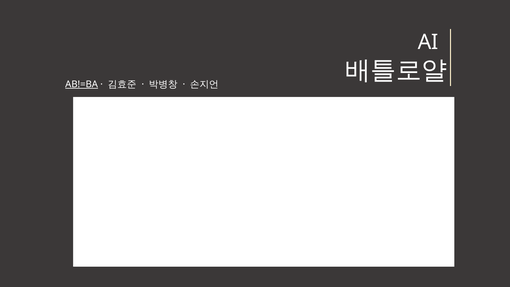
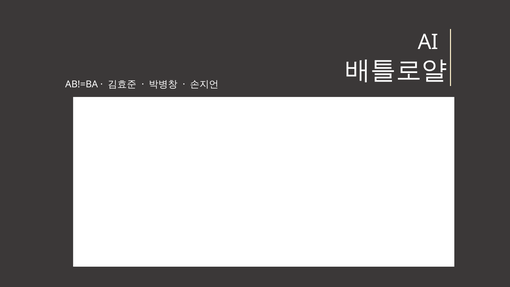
AB!=BA underline: present -> none
